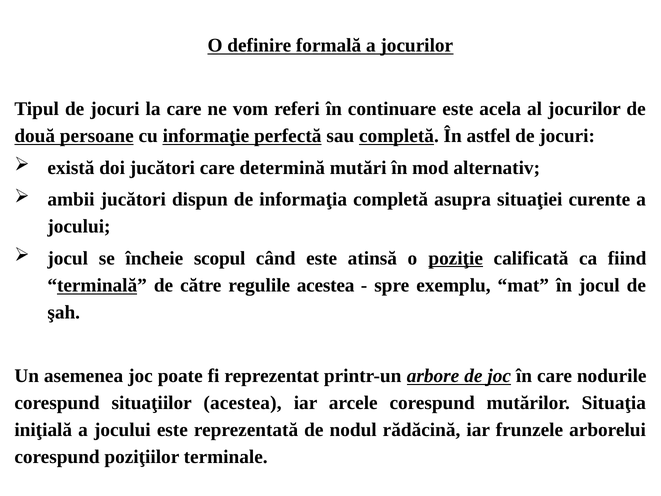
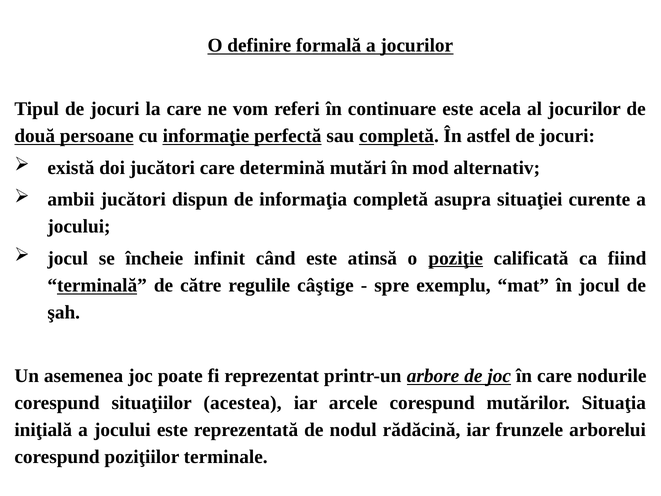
scopul: scopul -> infinit
regulile acestea: acestea -> câştige
